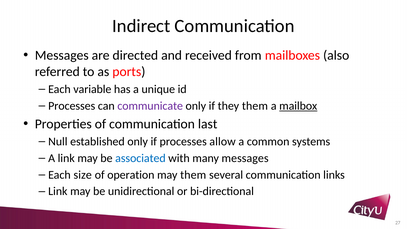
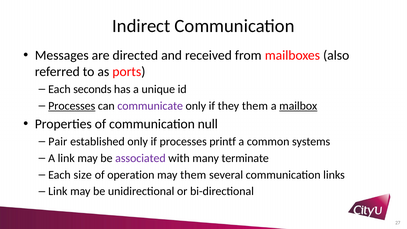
variable: variable -> seconds
Processes at (72, 106) underline: none -> present
last: last -> null
Null: Null -> Pair
allow: allow -> printf
associated colour: blue -> purple
many messages: messages -> terminate
